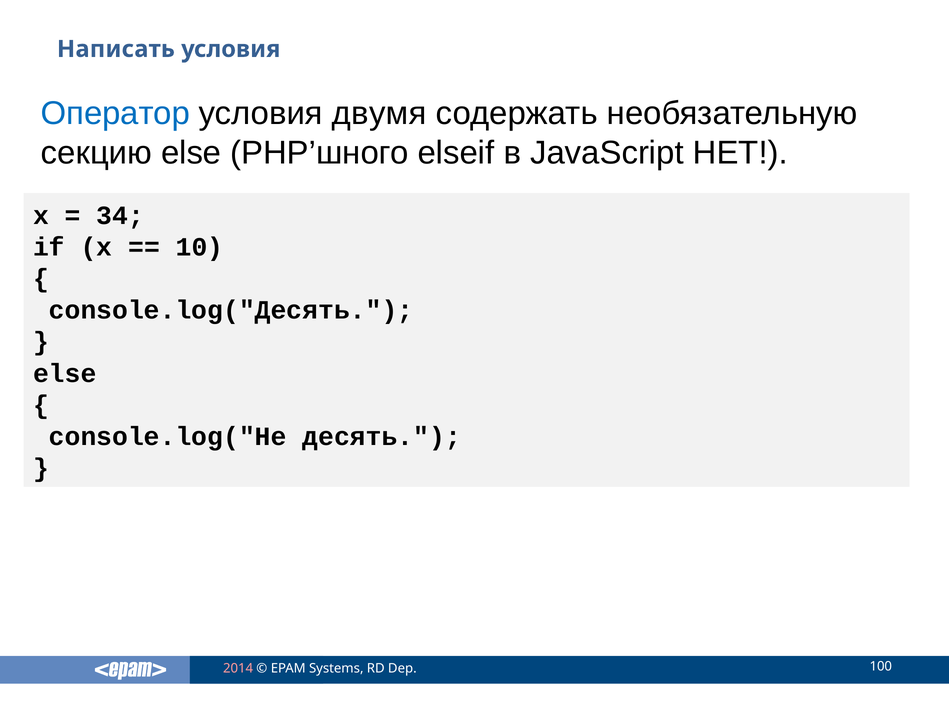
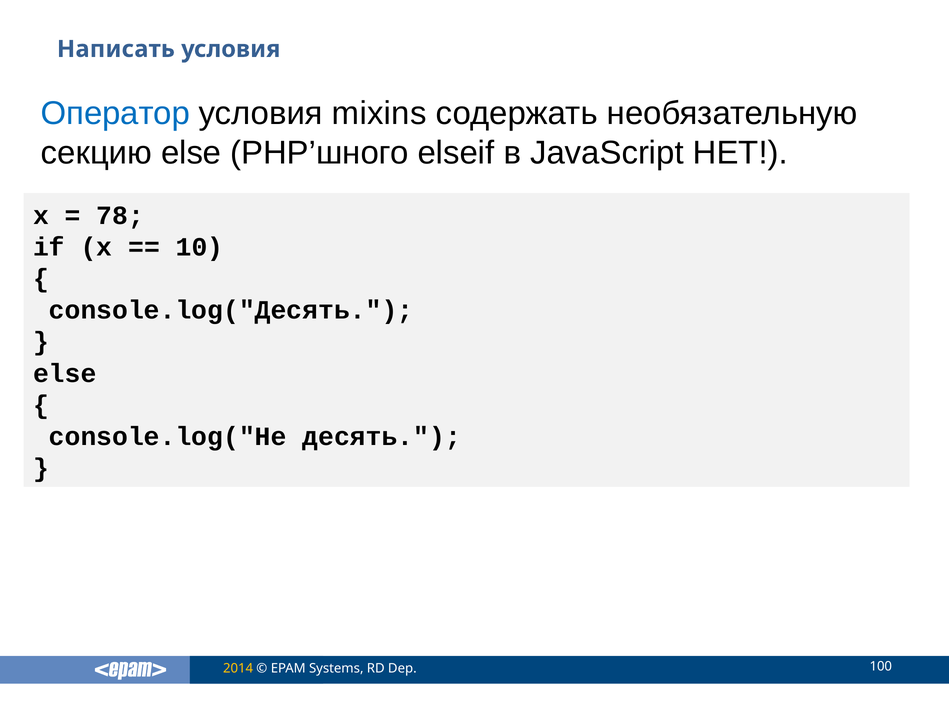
двумя: двумя -> mixins
34: 34 -> 78
2014 colour: pink -> yellow
